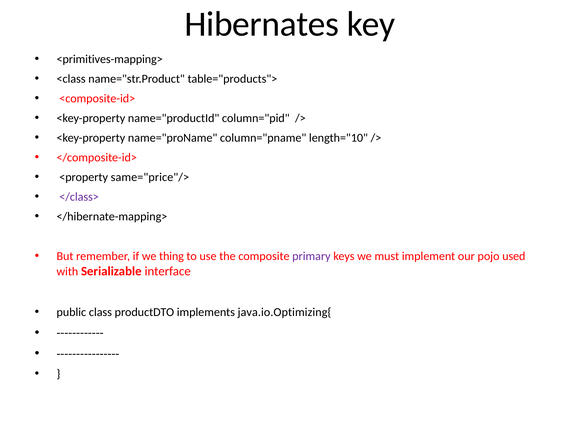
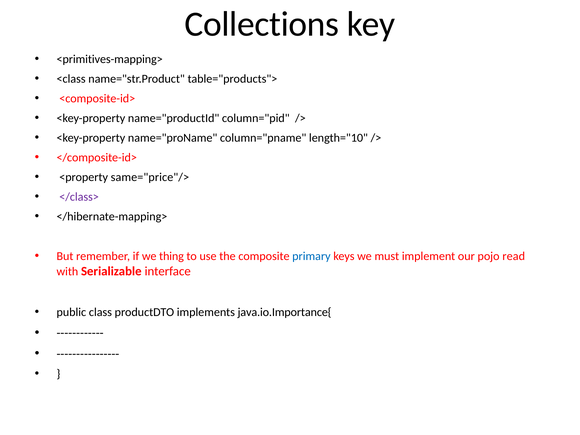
Hibernates: Hibernates -> Collections
primary colour: purple -> blue
used: used -> read
java.io.Optimizing{: java.io.Optimizing{ -> java.io.Importance{
